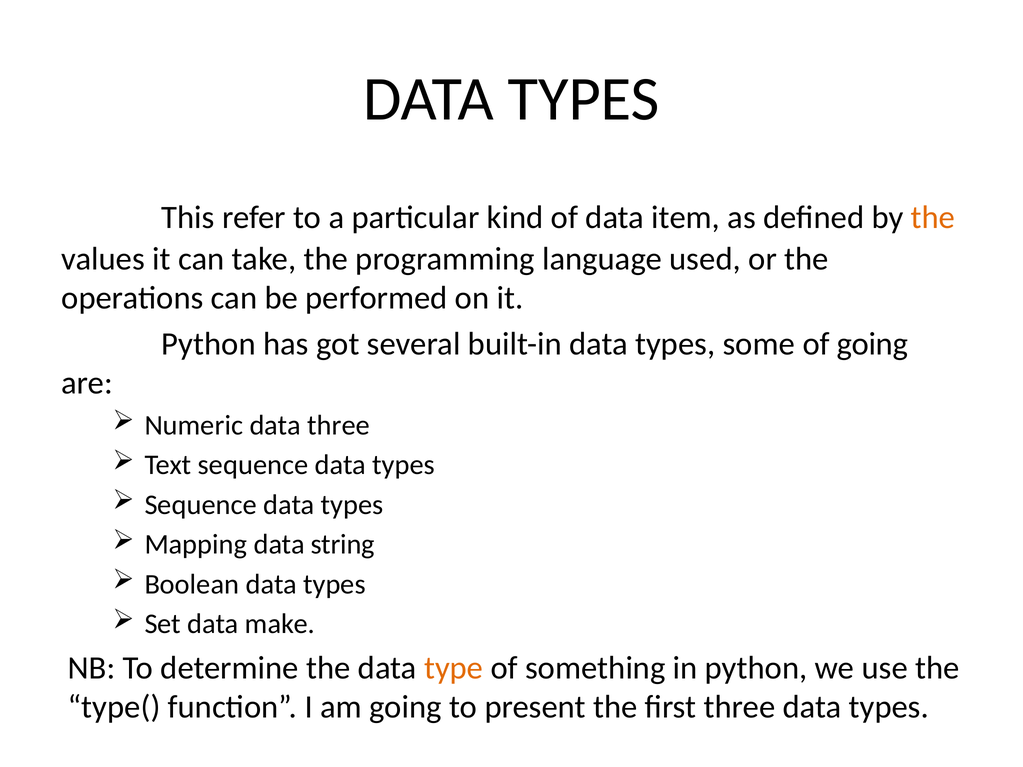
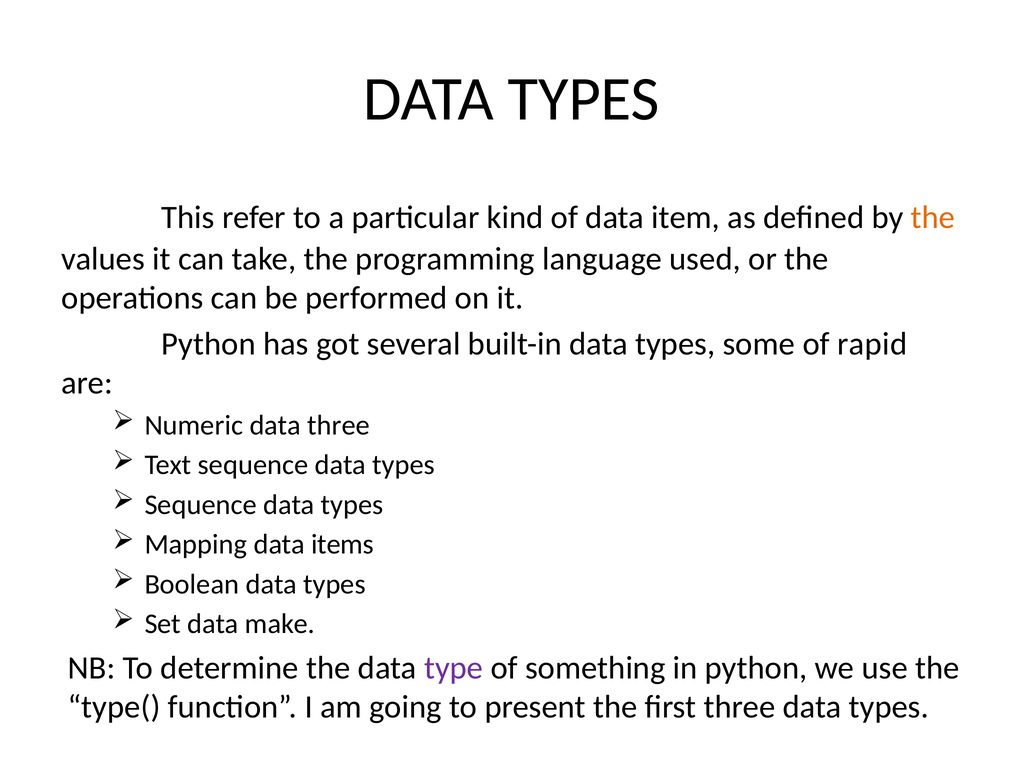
of going: going -> rapid
string: string -> items
type colour: orange -> purple
